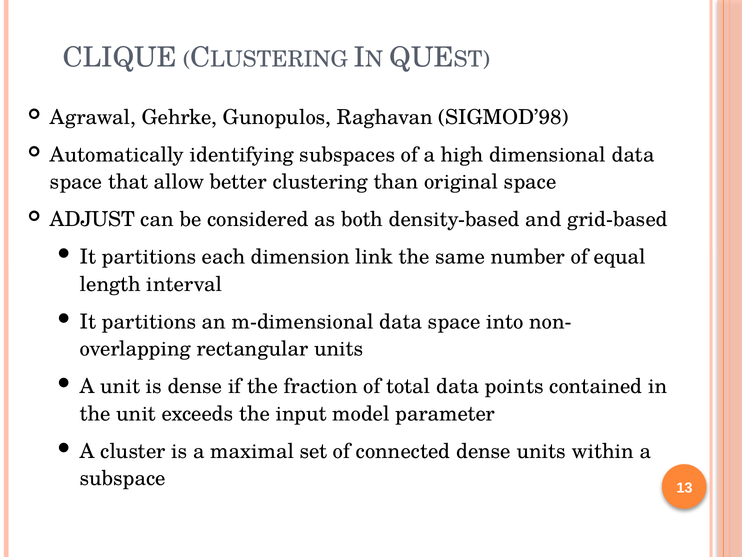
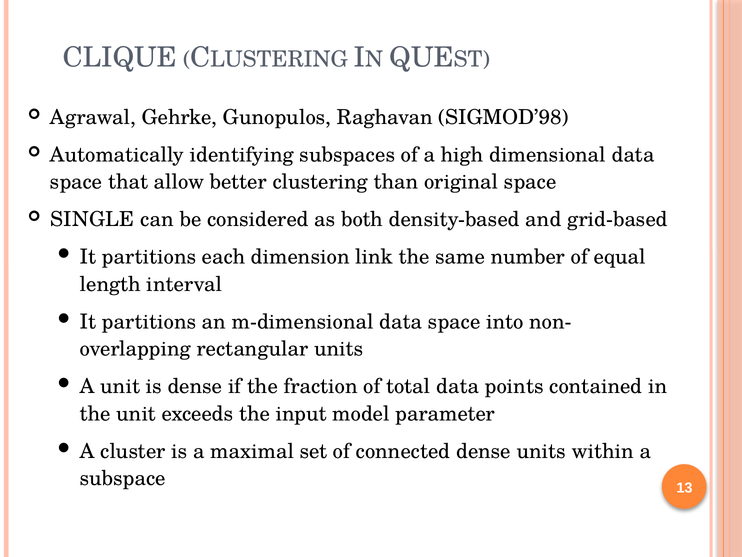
ADJUST: ADJUST -> SINGLE
